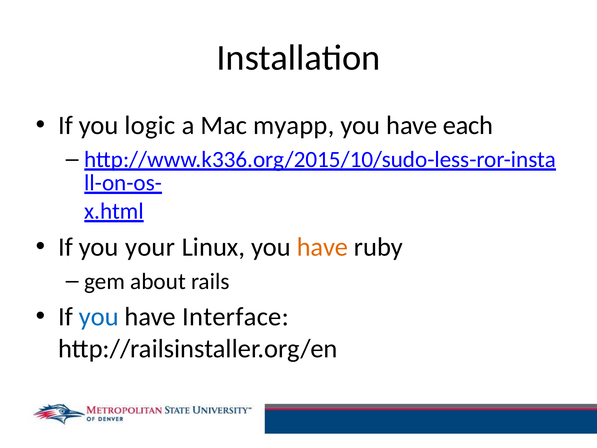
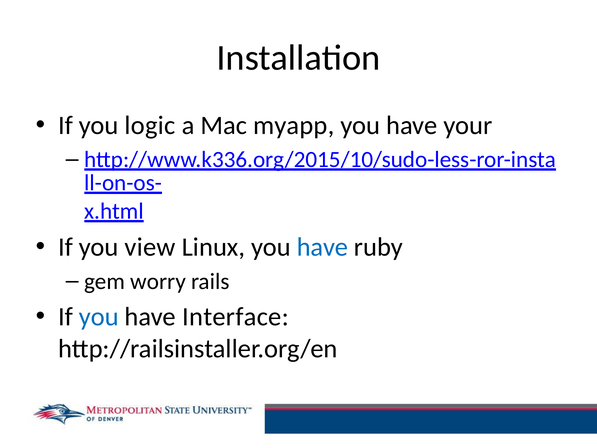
each: each -> your
your: your -> view
have at (322, 247) colour: orange -> blue
about: about -> worry
